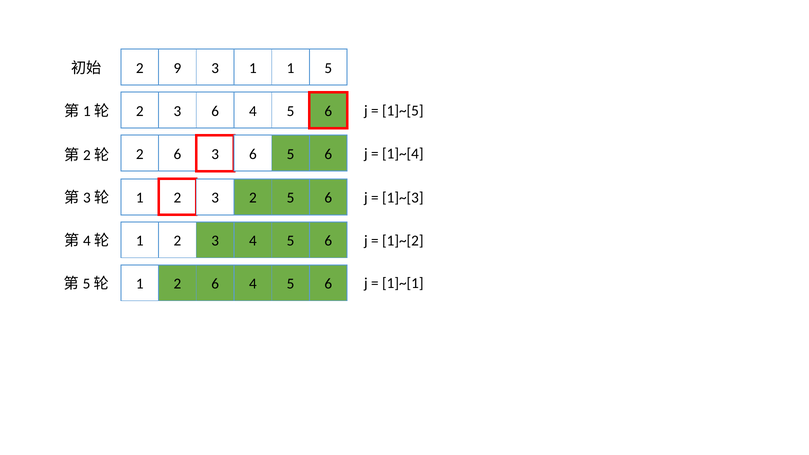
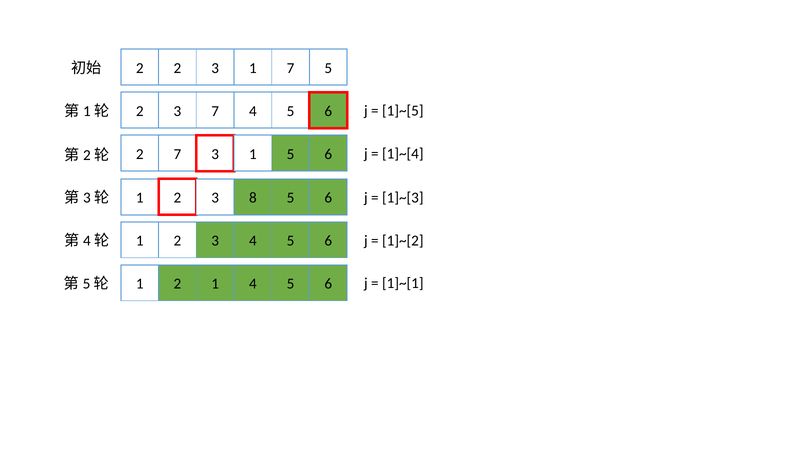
2 9: 9 -> 2
1 1: 1 -> 7
2 3 6: 6 -> 7
6 at (177, 154): 6 -> 7
6 at (253, 154): 6 -> 1
3 2: 2 -> 8
1 2 6: 6 -> 1
